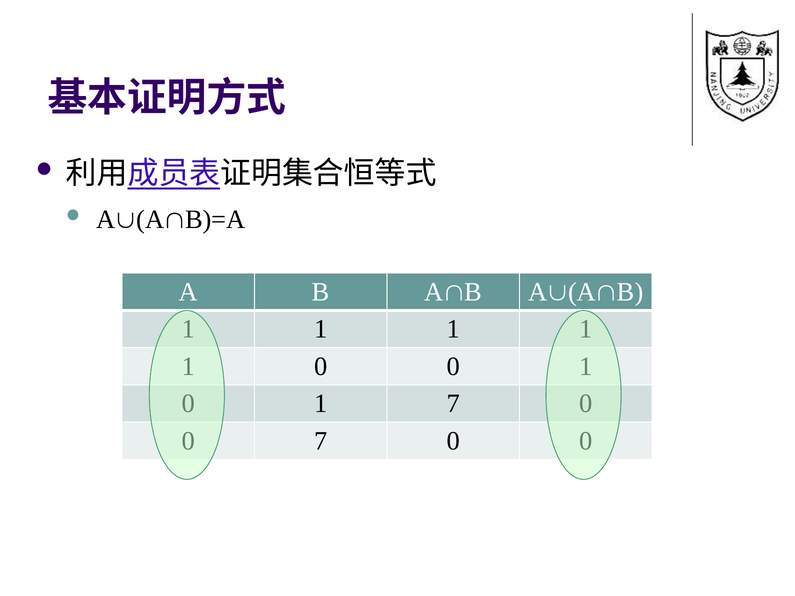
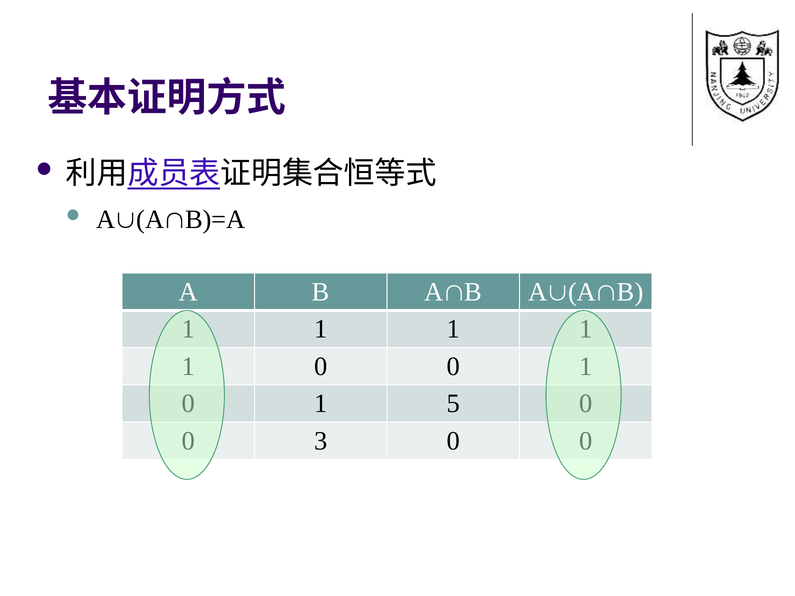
1 7: 7 -> 5
7 at (321, 441): 7 -> 3
